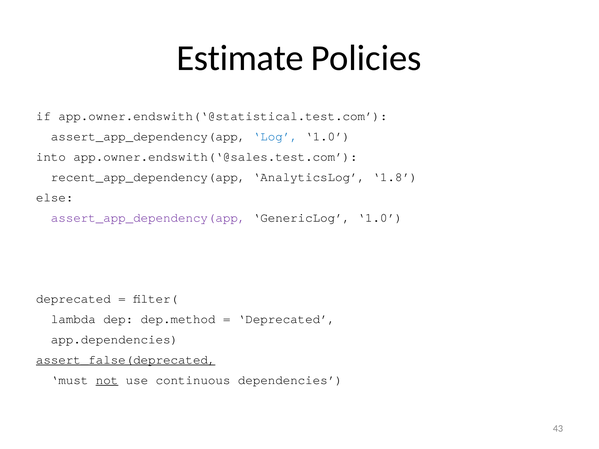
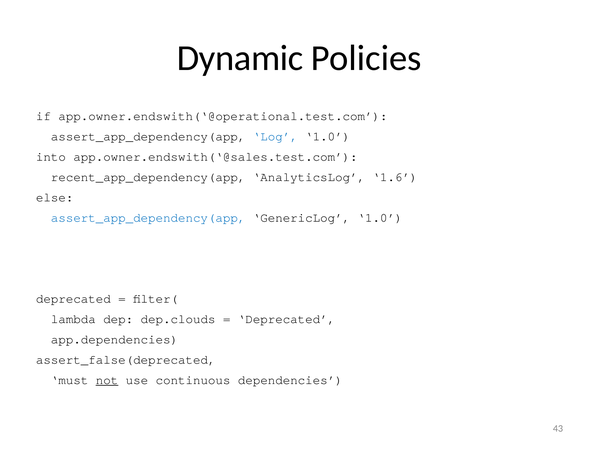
Estimate: Estimate -> Dynamic
app.owner.endswith(‘@statistical.test.com: app.owner.endswith(‘@statistical.test.com -> app.owner.endswith(‘@operational.test.com
1.8: 1.8 -> 1.6
assert_app_dependency(app at (148, 218) colour: purple -> blue
dep.method: dep.method -> dep.clouds
assert_false(deprecated underline: present -> none
